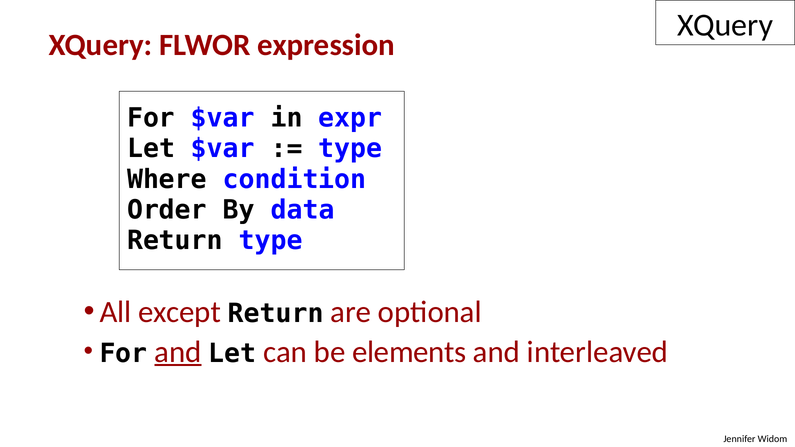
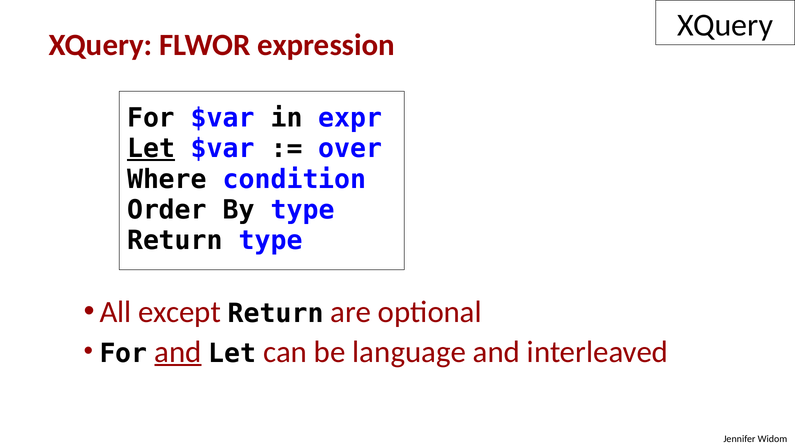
Let at (151, 149) underline: none -> present
type at (350, 149): type -> over
By data: data -> type
elements: elements -> language
